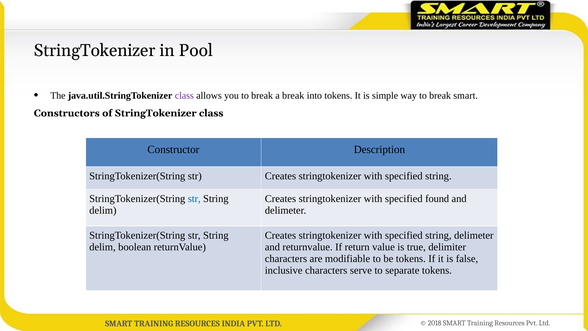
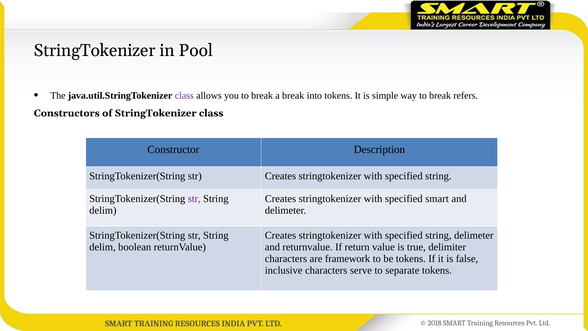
break smart: smart -> refers
str at (194, 199) colour: blue -> purple
specified found: found -> smart
modifiable: modifiable -> framework
